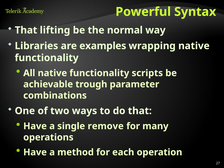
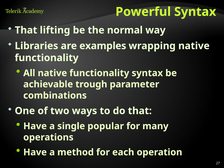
functionality scripts: scripts -> syntax
remove: remove -> popular
